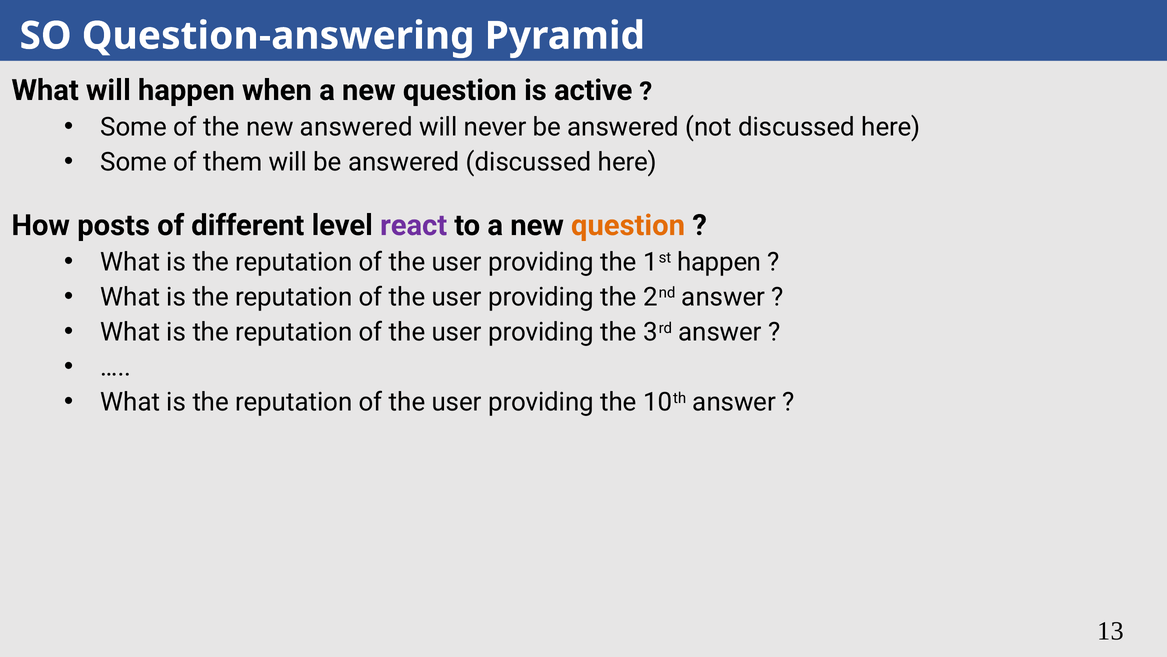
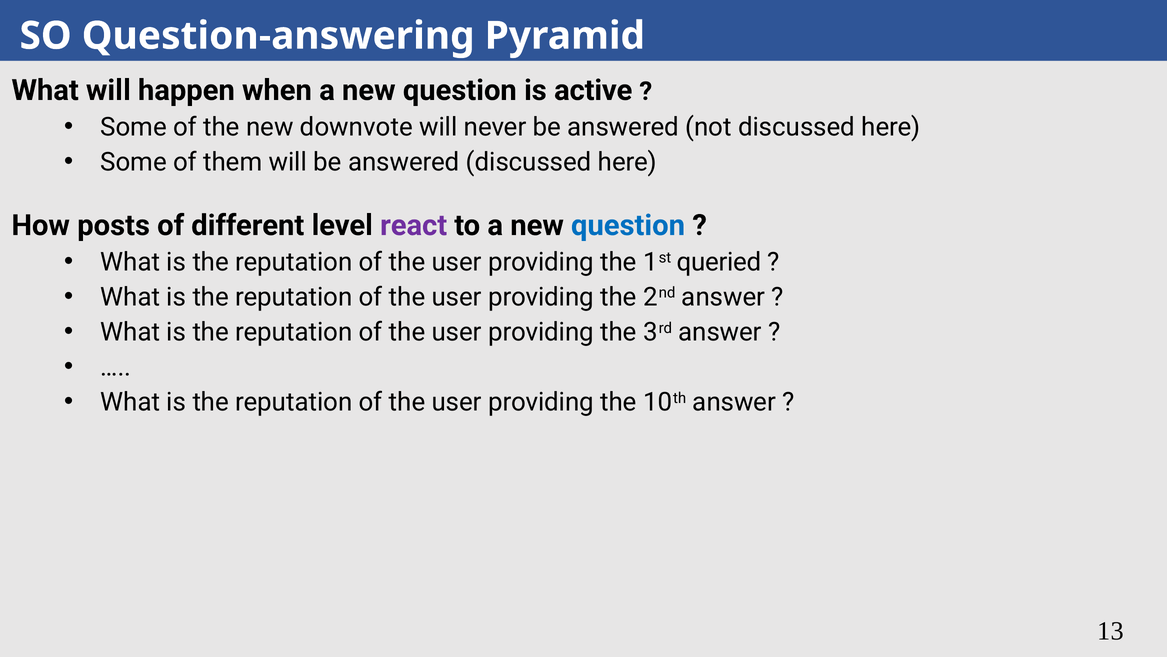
new answered: answered -> downvote
question at (628, 225) colour: orange -> blue
1st happen: happen -> queried
